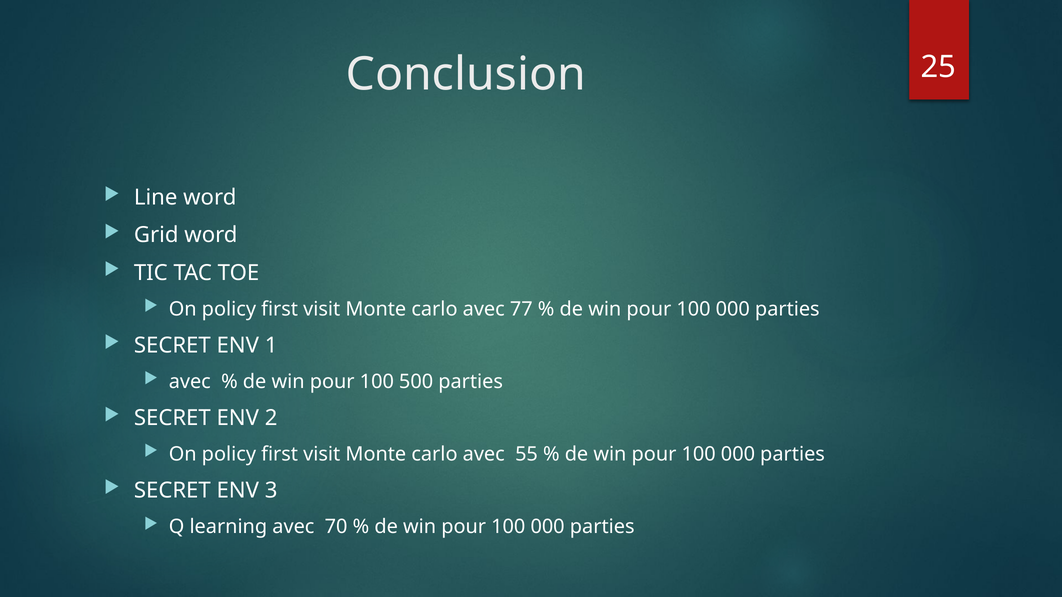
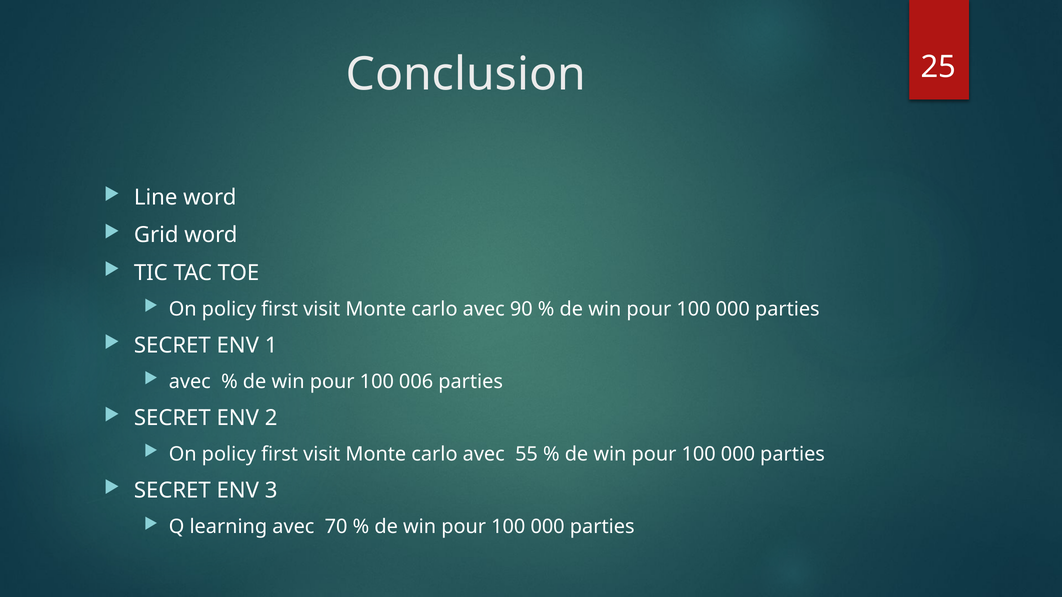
77: 77 -> 90
500: 500 -> 006
